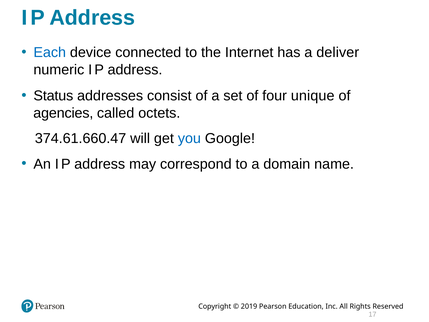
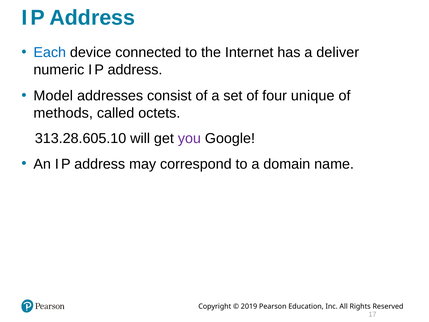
Status: Status -> Model
agencies: agencies -> methods
374.61.660.47: 374.61.660.47 -> 313.28.605.10
you colour: blue -> purple
